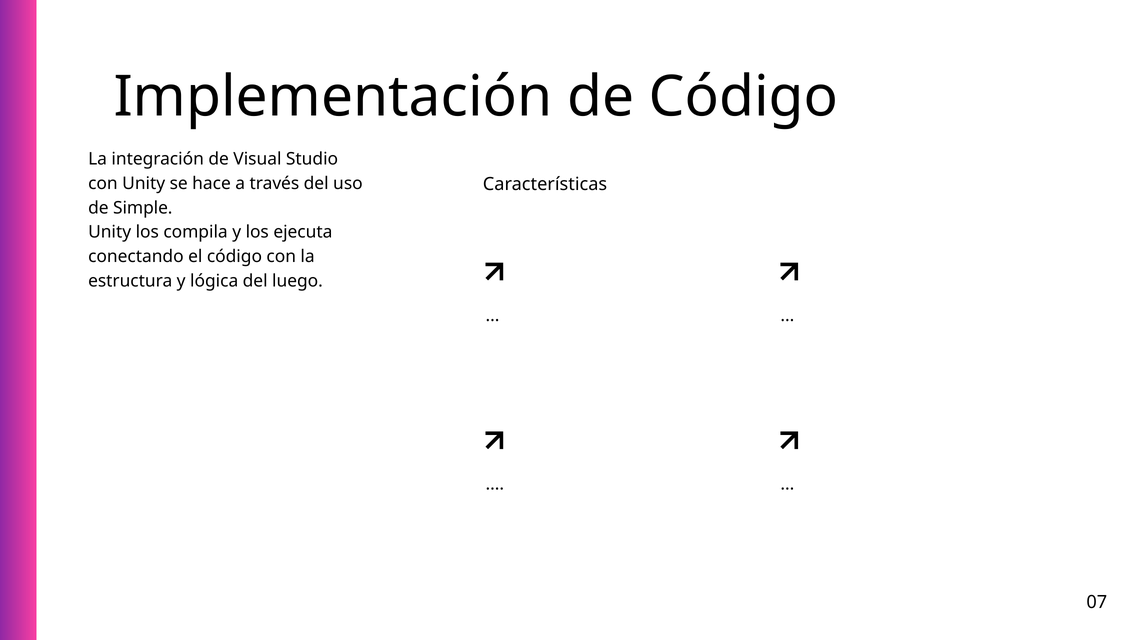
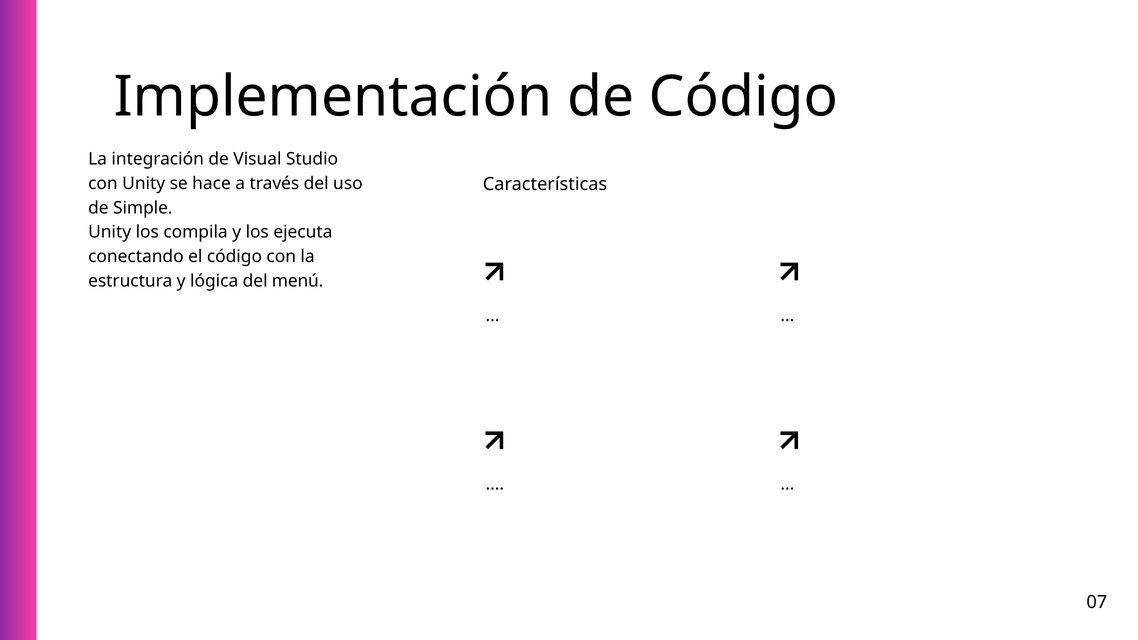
luego: luego -> menú
